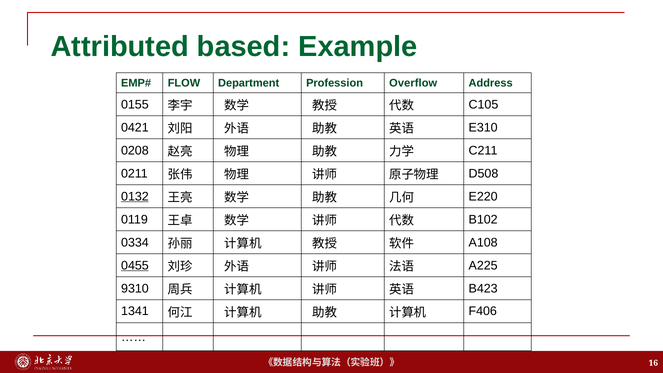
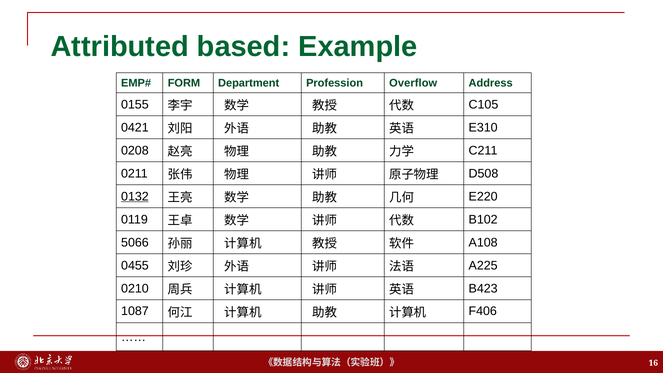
FLOW: FLOW -> FORM
0334: 0334 -> 5066
0455 underline: present -> none
9310: 9310 -> 0210
1341: 1341 -> 1087
